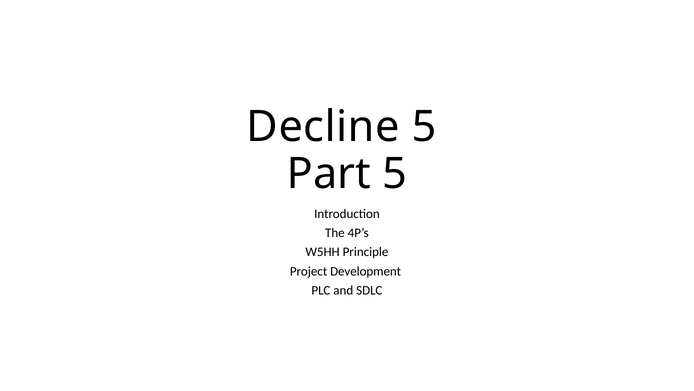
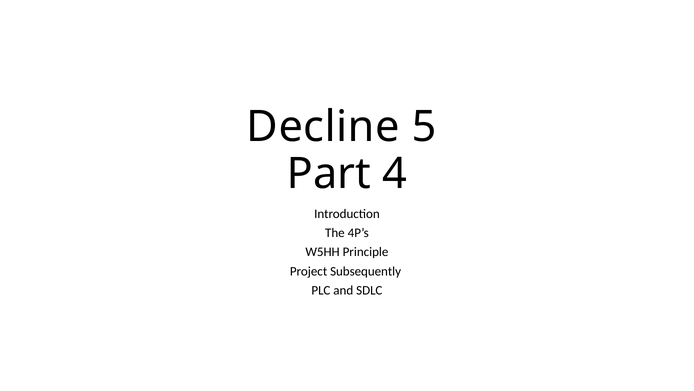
Part 5: 5 -> 4
Development: Development -> Subsequently
